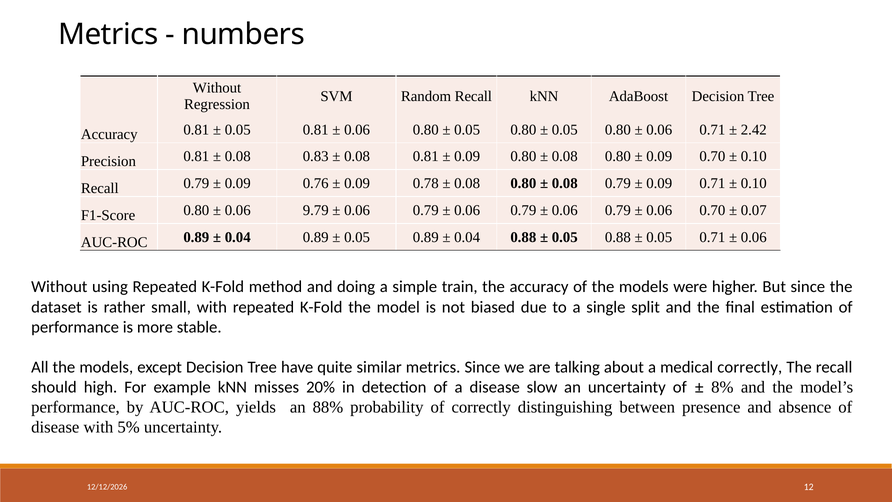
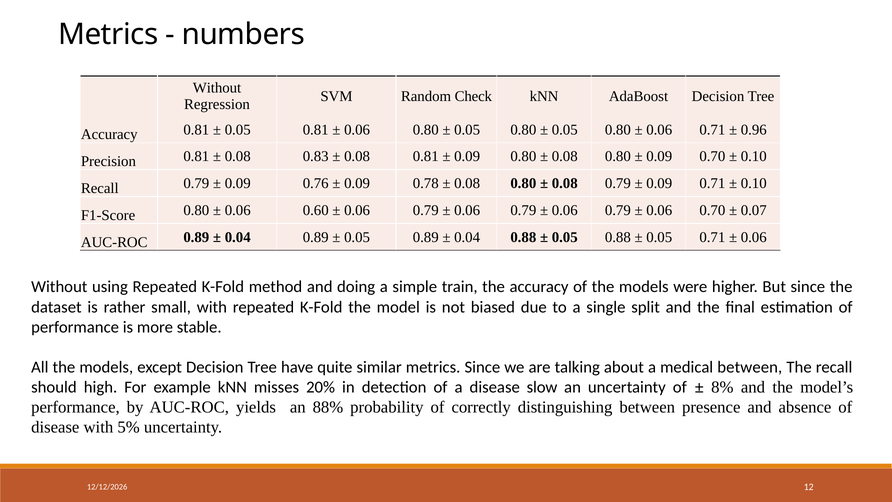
Random Recall: Recall -> Check
2.42: 2.42 -> 0.96
9.79: 9.79 -> 0.60
medical correctly: correctly -> between
